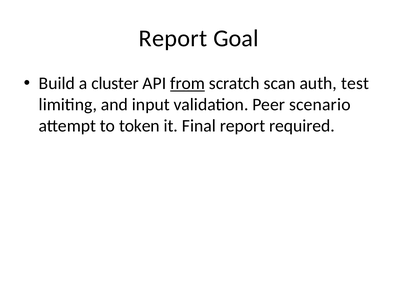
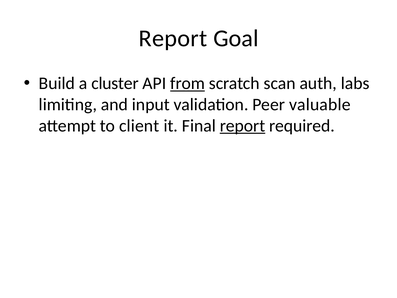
test: test -> labs
scenario: scenario -> valuable
token: token -> client
report at (243, 126) underline: none -> present
